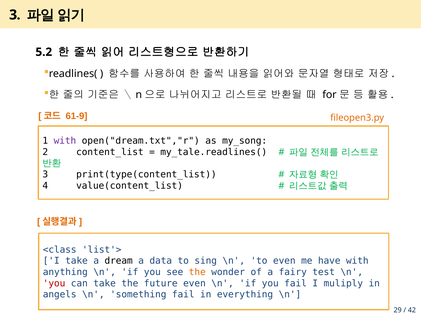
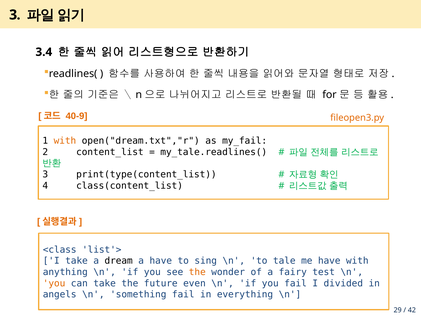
5.2: 5.2 -> 3.4
61-9: 61-9 -> 40-9
with at (65, 141) colour: purple -> orange
my_song: my_song -> my_fail
value(content_list: value(content_list -> class(content_list
a data: data -> have
to even: even -> tale
you at (54, 284) colour: red -> orange
muliply: muliply -> divided
